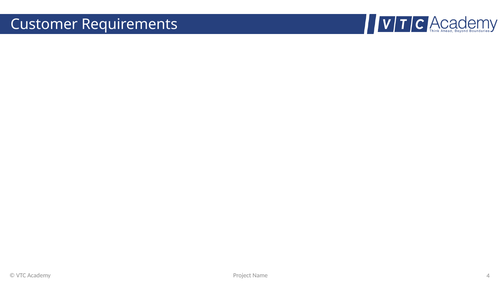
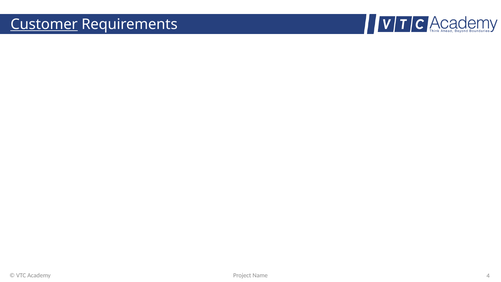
Customer underline: none -> present
